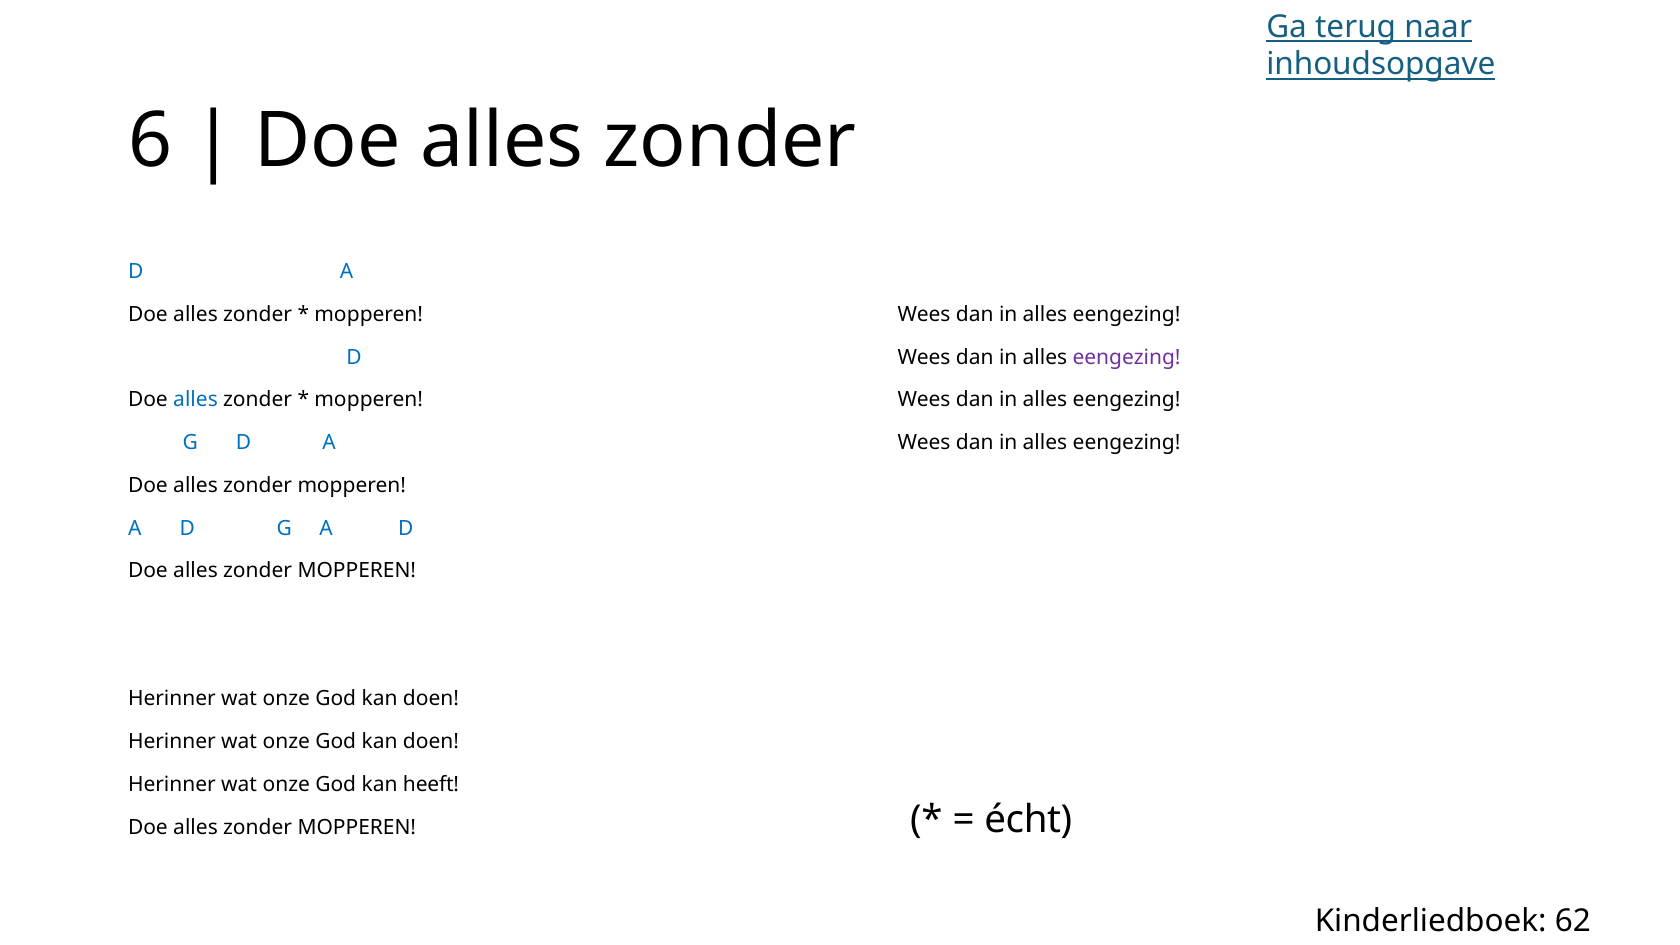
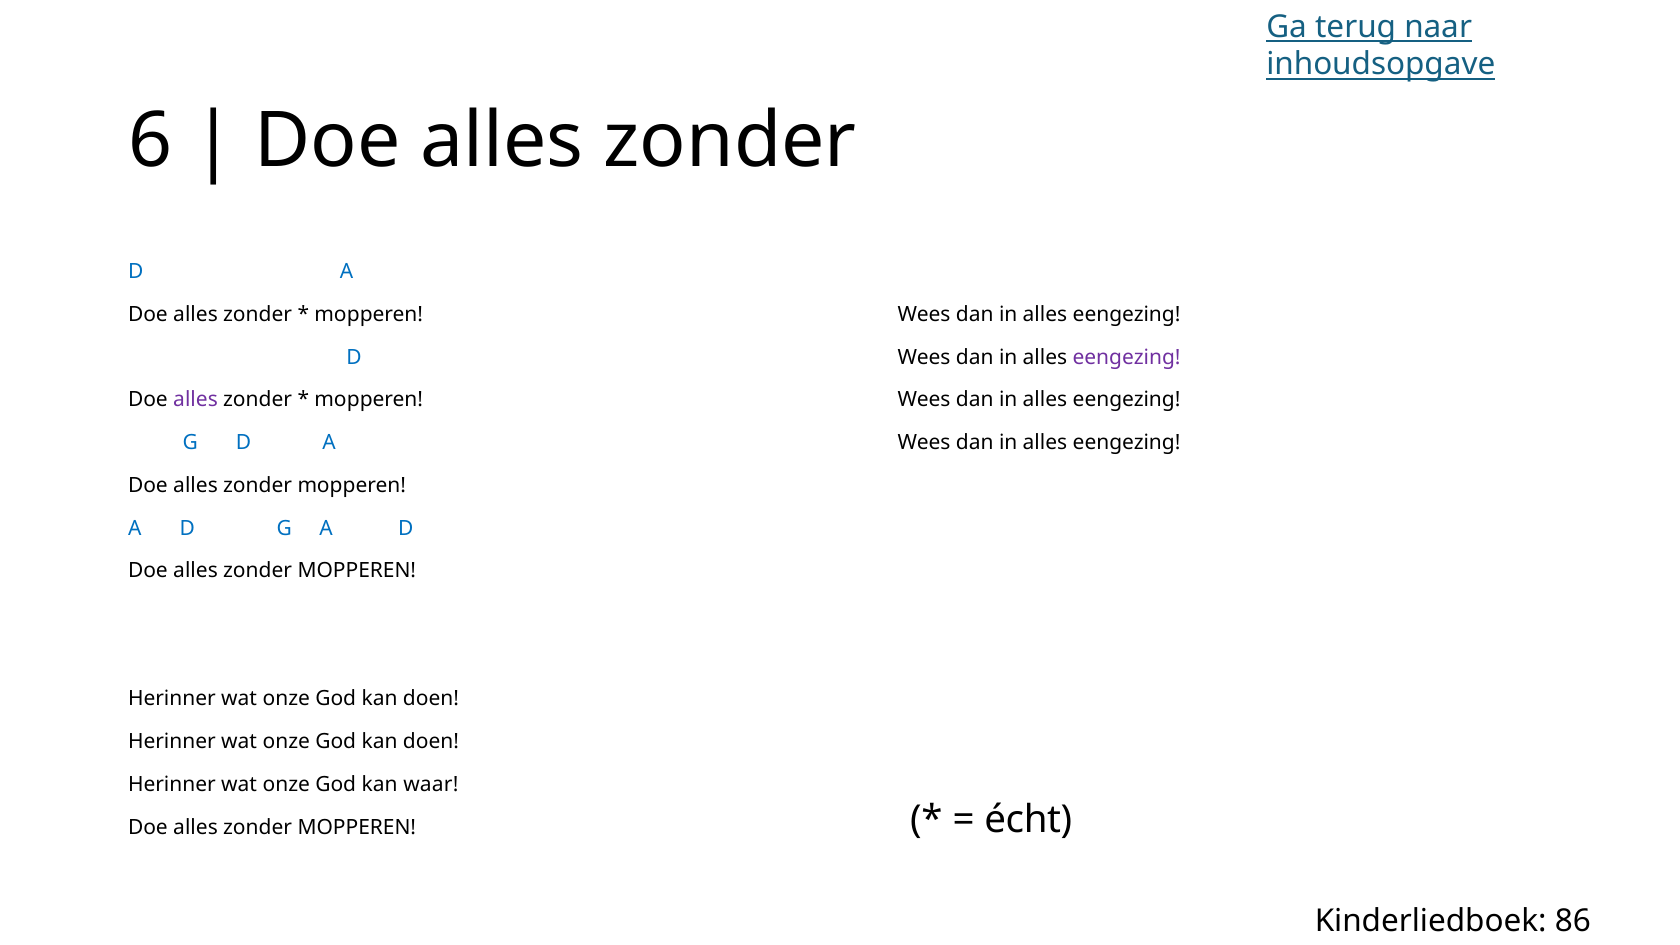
alles at (196, 400) colour: blue -> purple
heeft: heeft -> waar
62: 62 -> 86
